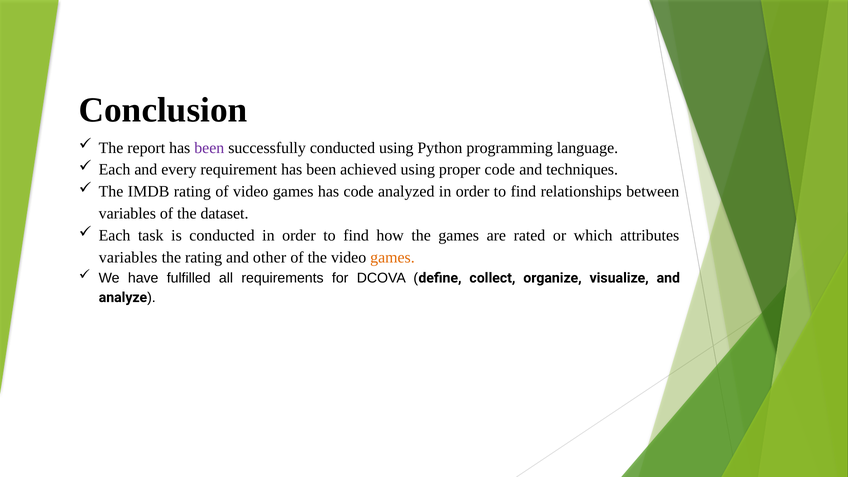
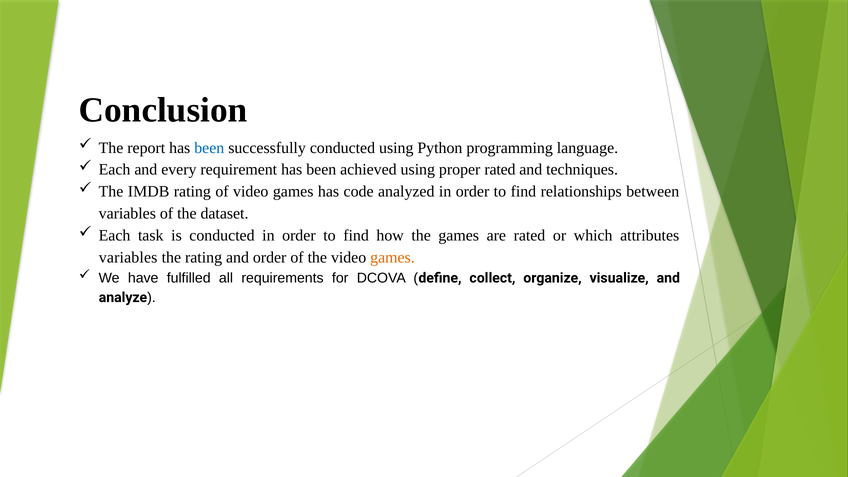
been at (209, 148) colour: purple -> blue
proper code: code -> rated
and other: other -> order
